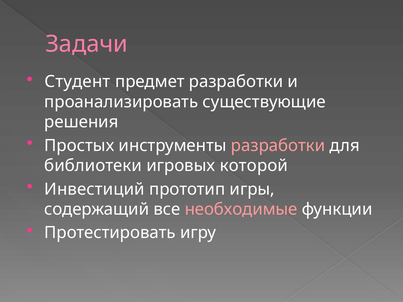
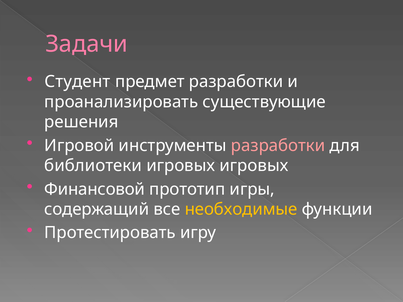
Простых: Простых -> Игровой
игровых которой: которой -> игровых
Инвестиций: Инвестиций -> Финансовой
необходимые colour: pink -> yellow
